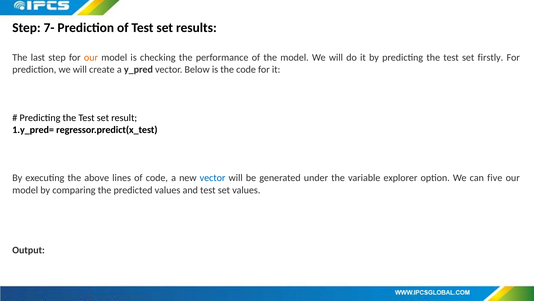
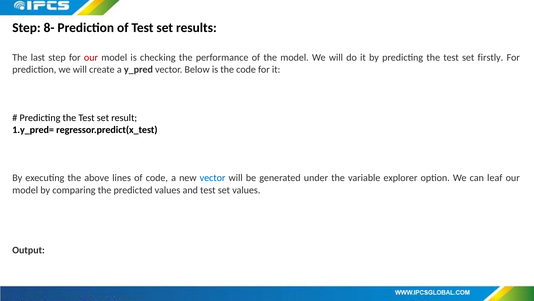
7-: 7- -> 8-
our at (91, 57) colour: orange -> red
five: five -> leaf
